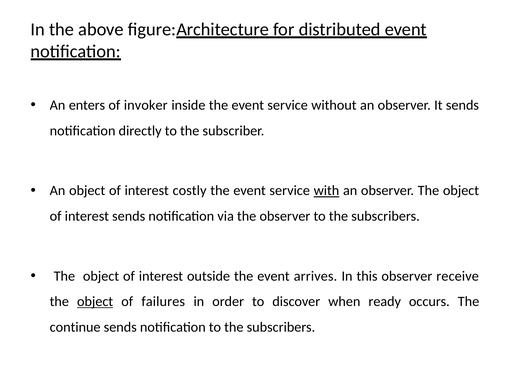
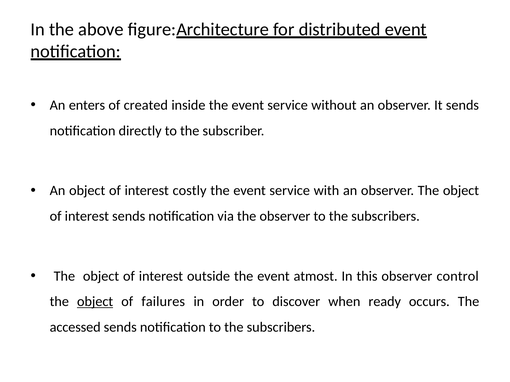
invoker: invoker -> created
with underline: present -> none
arrives: arrives -> atmost
receive: receive -> control
continue: continue -> accessed
